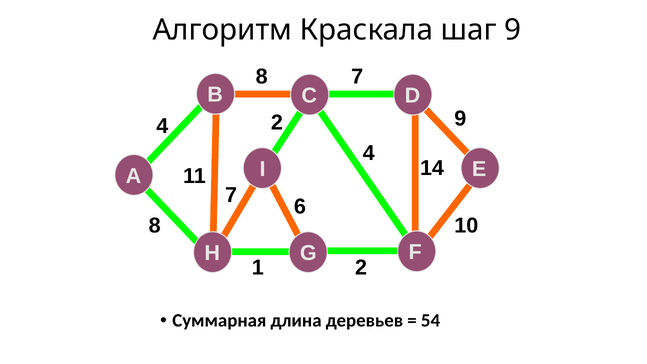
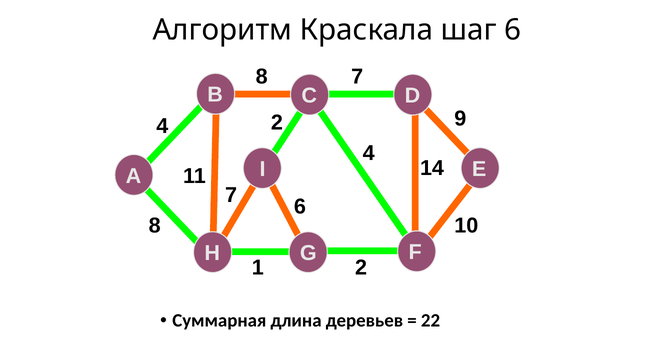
шаг 9: 9 -> 6
54: 54 -> 22
